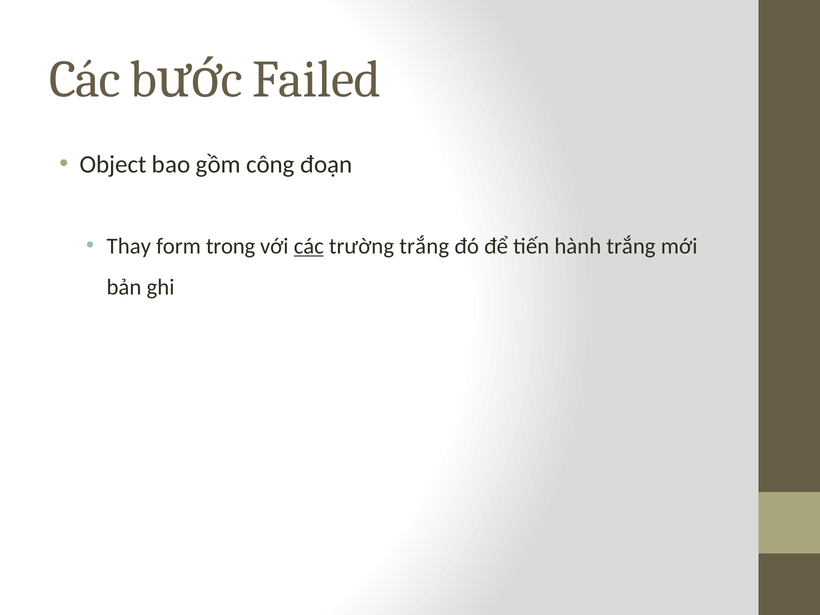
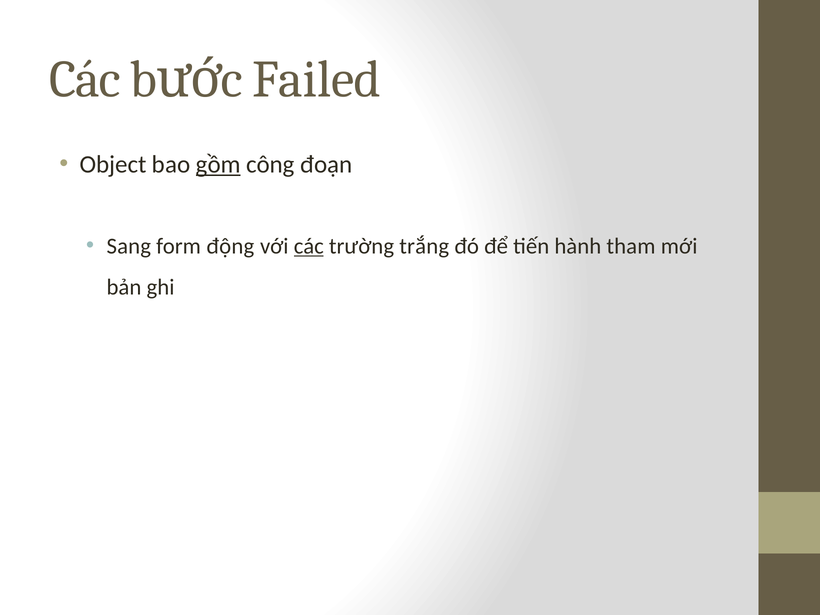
gồm underline: none -> present
Thay: Thay -> Sang
trong: trong -> động
hành trắng: trắng -> tham
